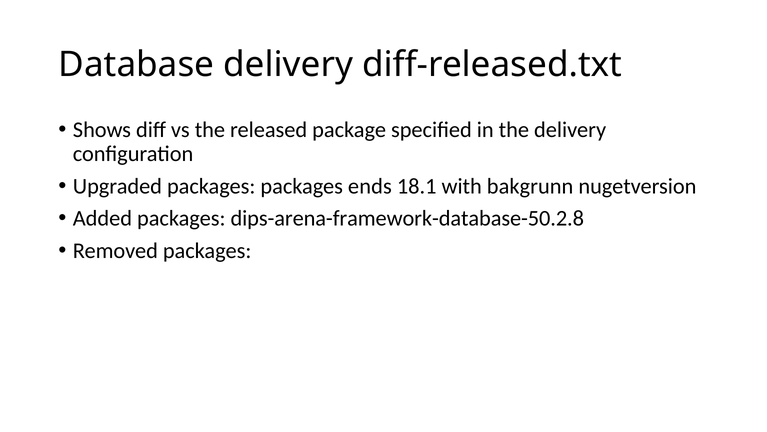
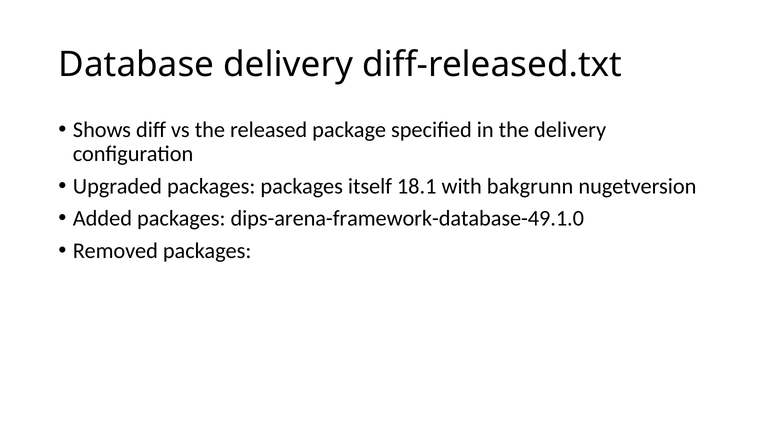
ends: ends -> itself
dips-arena-framework-database-50.2.8: dips-arena-framework-database-50.2.8 -> dips-arena-framework-database-49.1.0
